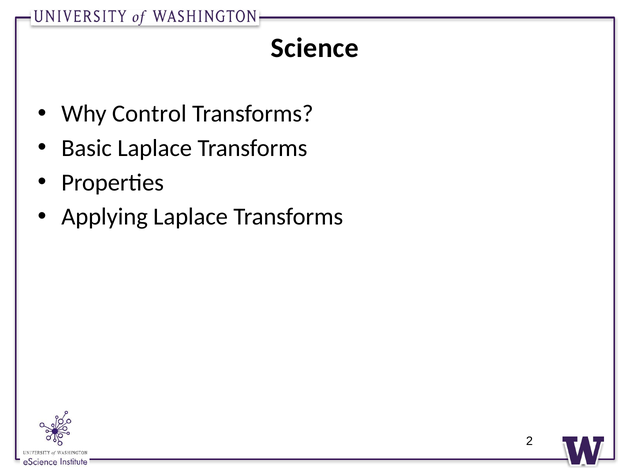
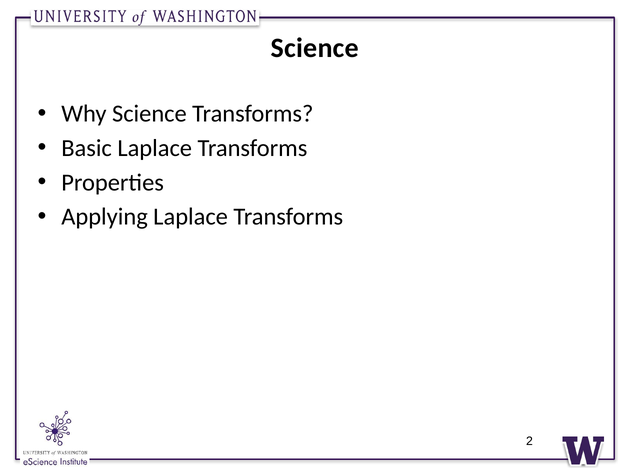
Why Control: Control -> Science
